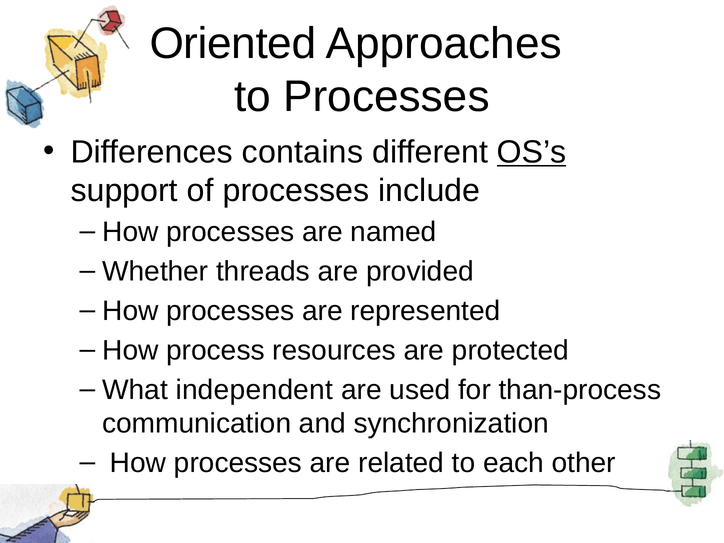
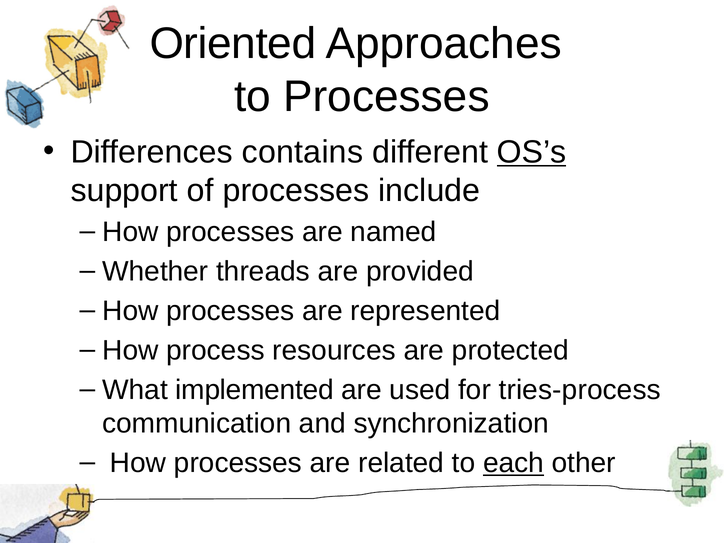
independent: independent -> implemented
than-process: than-process -> tries-process
each underline: none -> present
